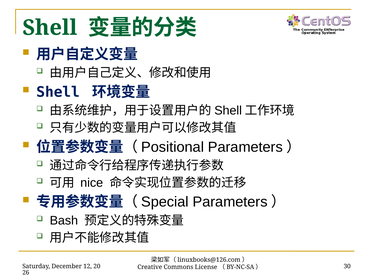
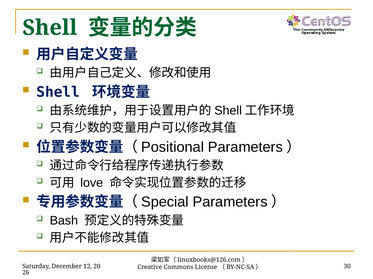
nice: nice -> love
